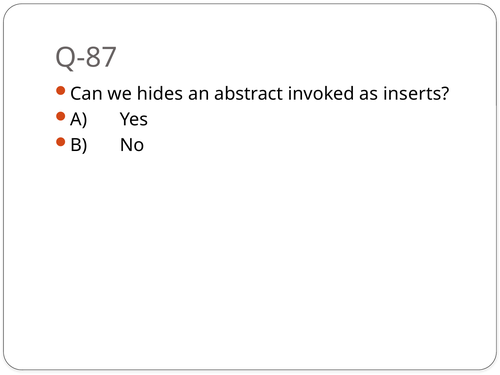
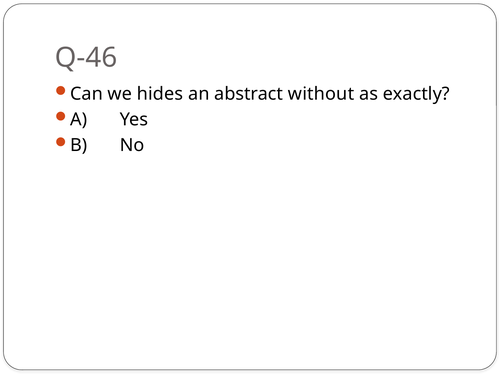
Q-87: Q-87 -> Q-46
invoked: invoked -> without
inserts: inserts -> exactly
